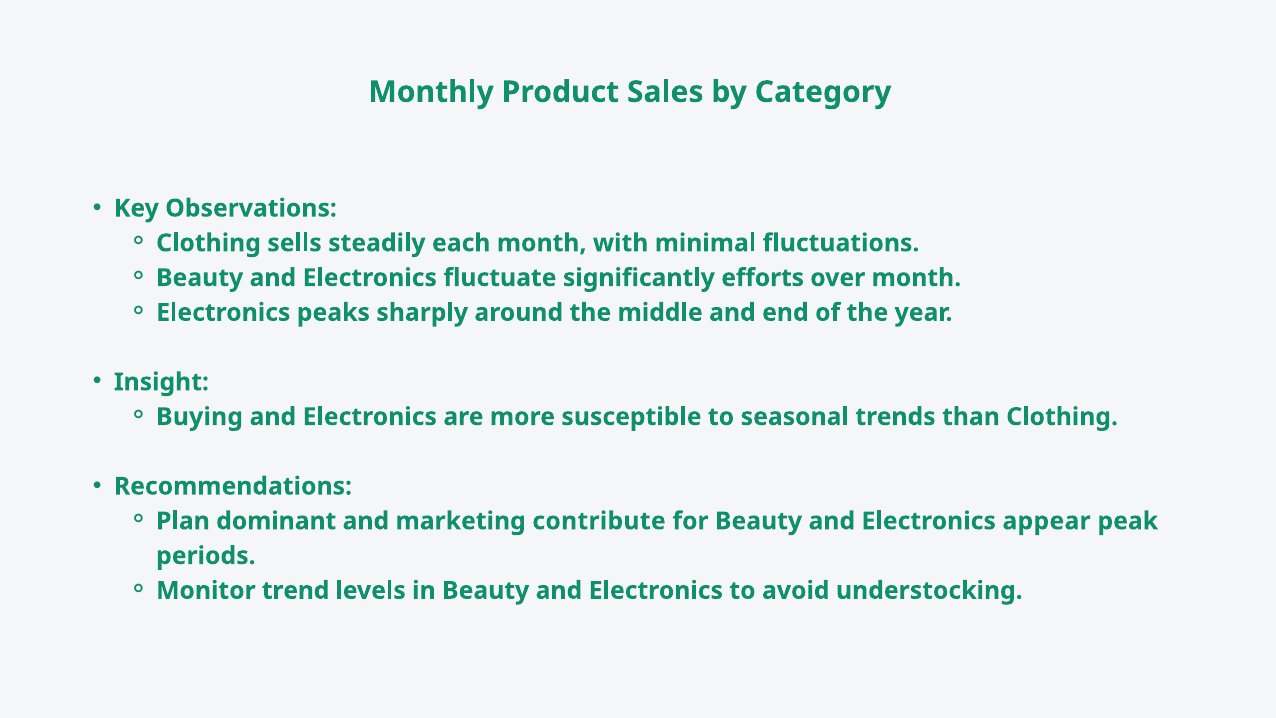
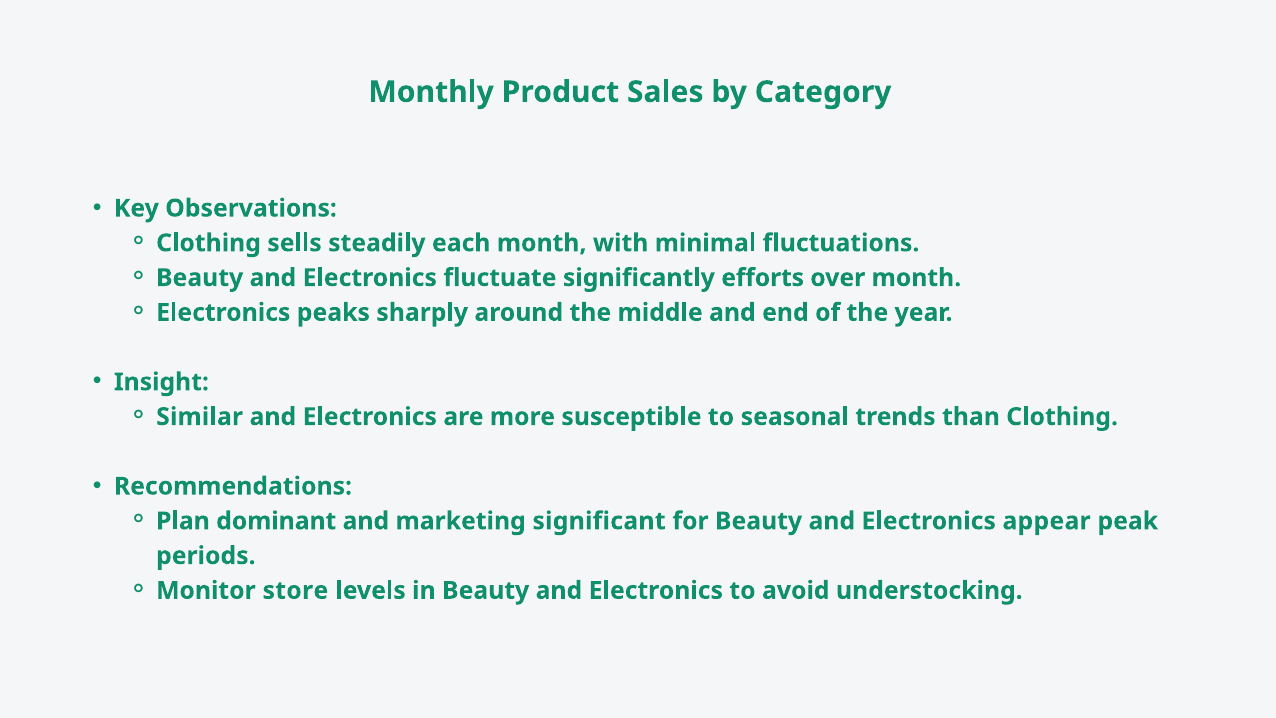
Buying: Buying -> Similar
contribute: contribute -> significant
trend: trend -> store
